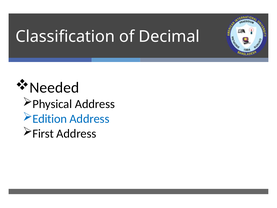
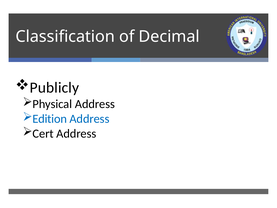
Needed: Needed -> Publicly
First: First -> Cert
